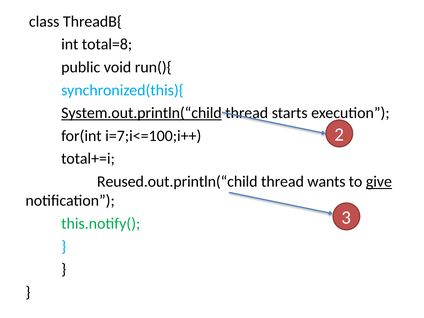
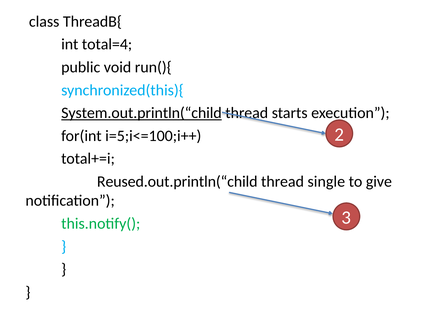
total=8: total=8 -> total=4
i=7;i<=100;i++: i=7;i<=100;i++ -> i=5;i<=100;i++
wants: wants -> single
give underline: present -> none
